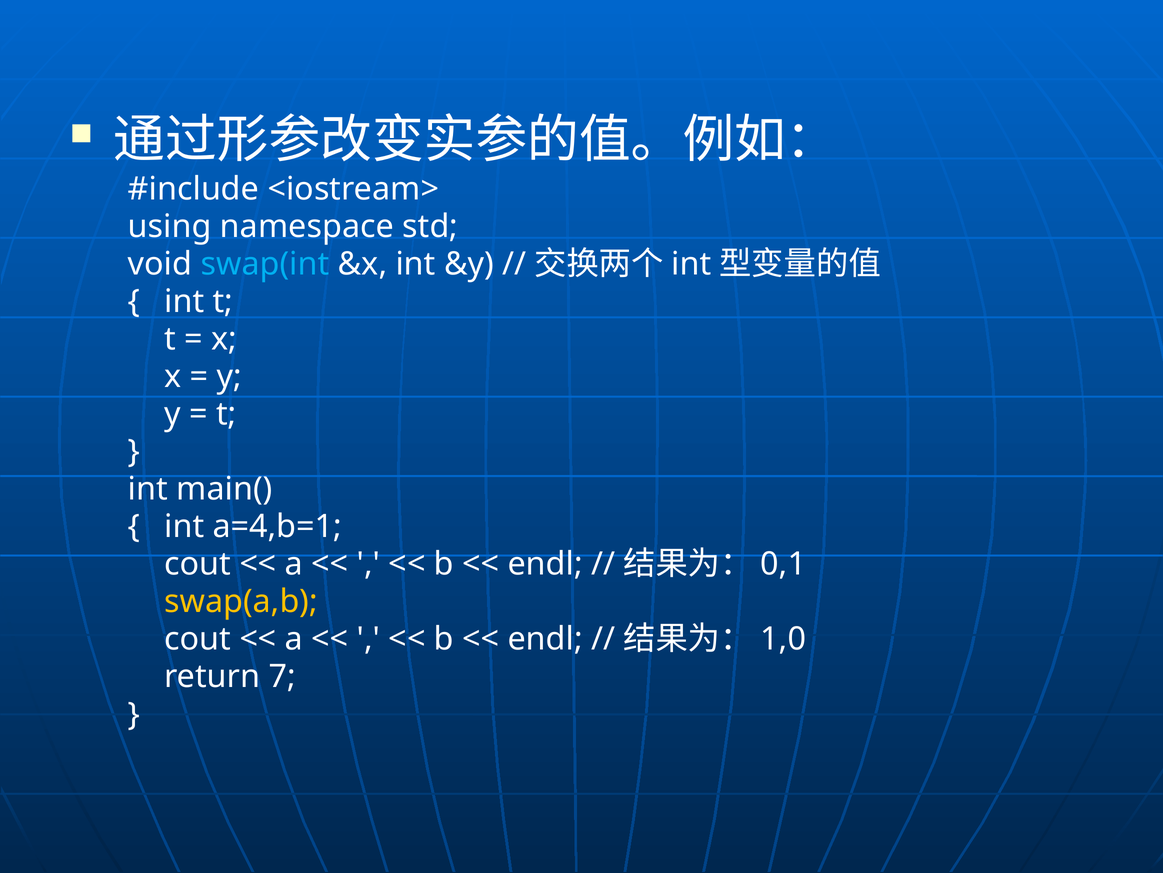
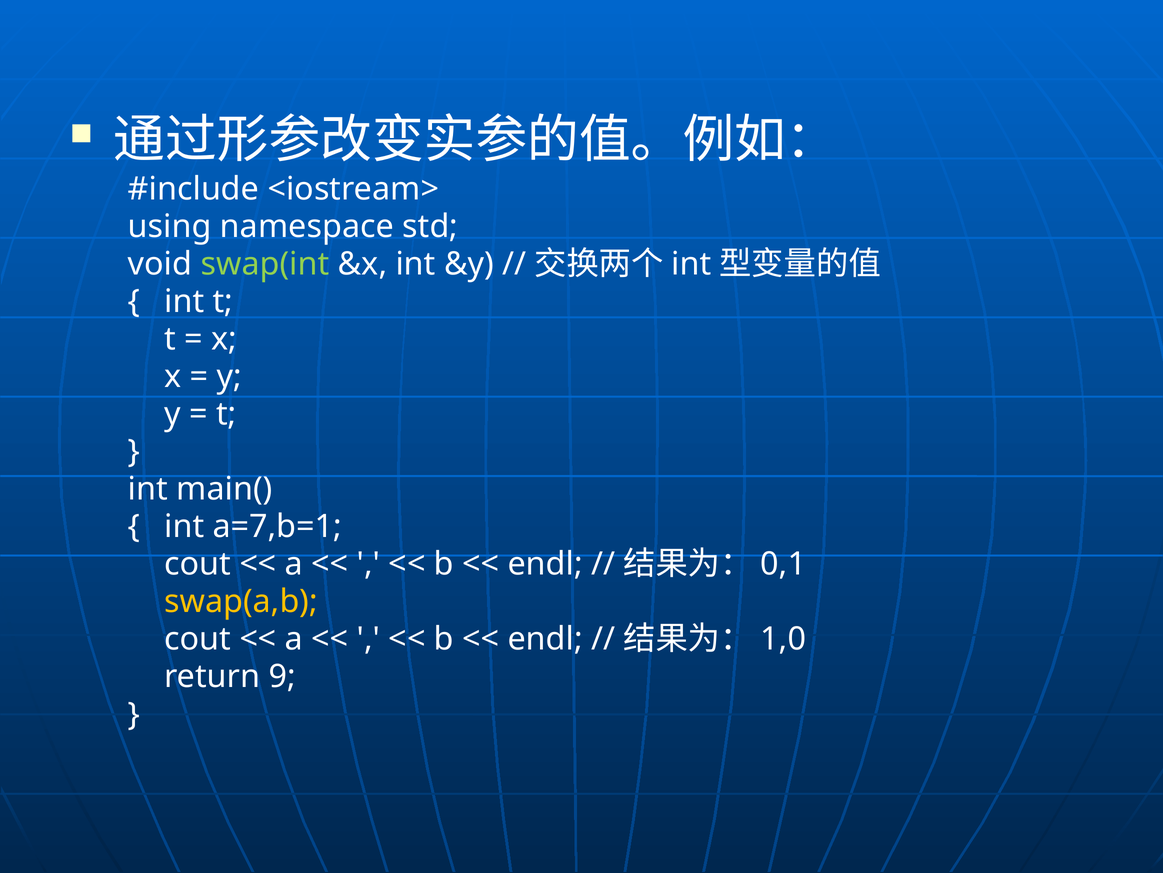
swap(int colour: light blue -> light green
a=4,b=1: a=4,b=1 -> a=7,b=1
7: 7 -> 9
